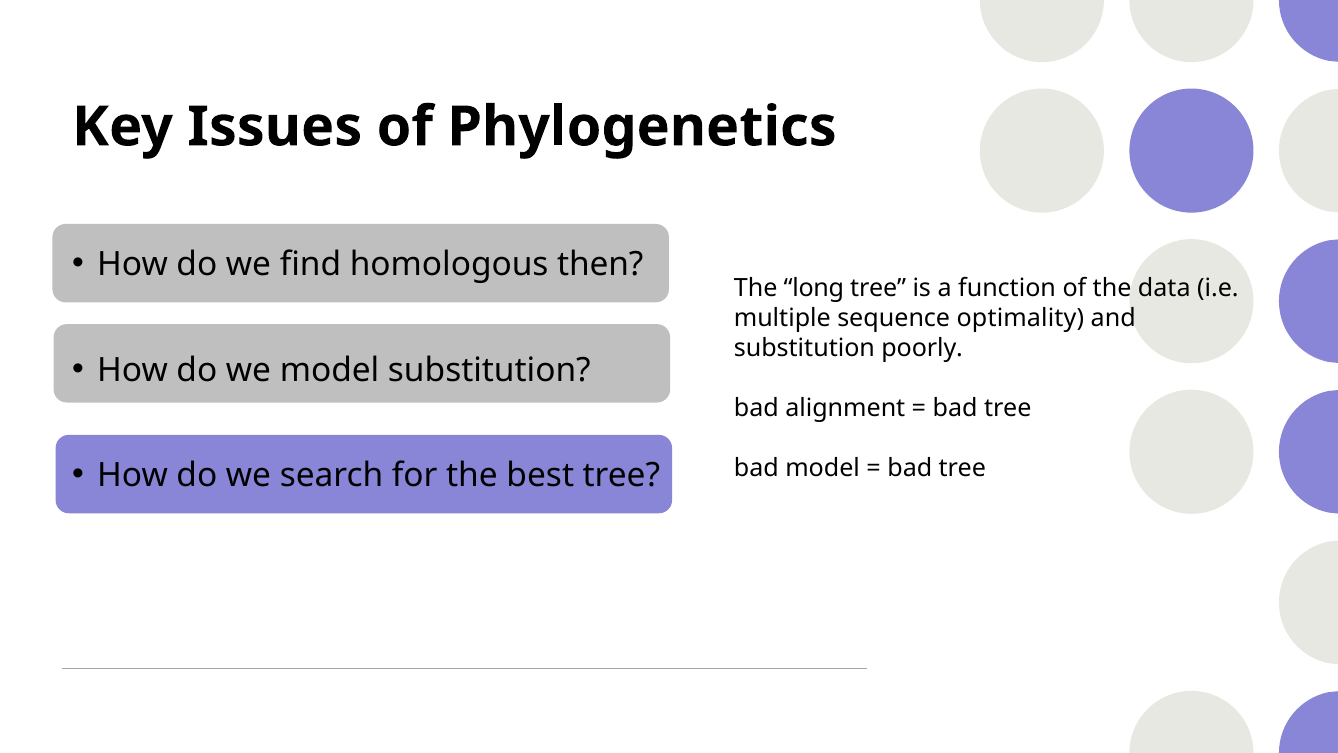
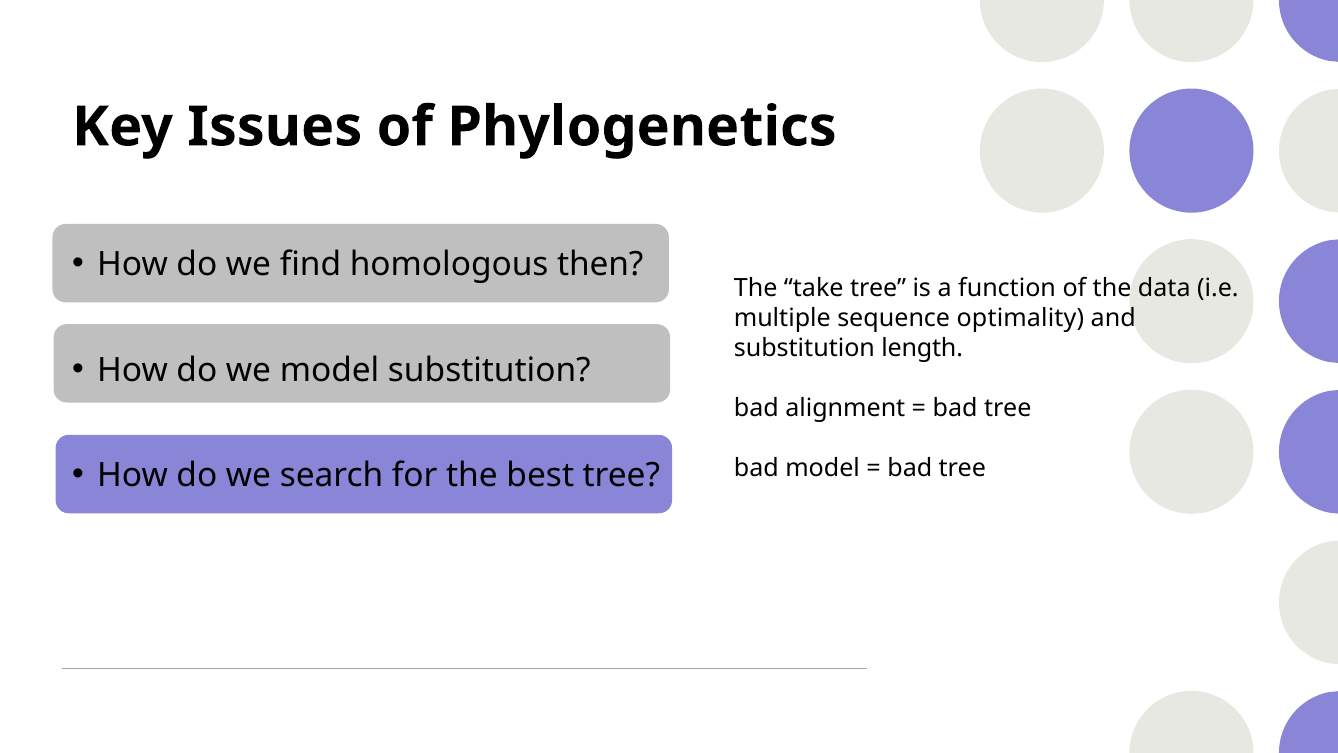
long: long -> take
poorly: poorly -> length
